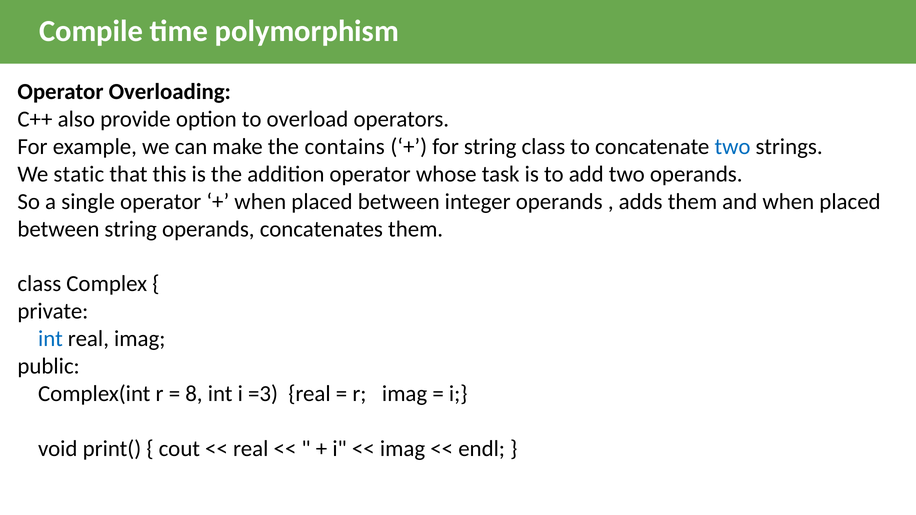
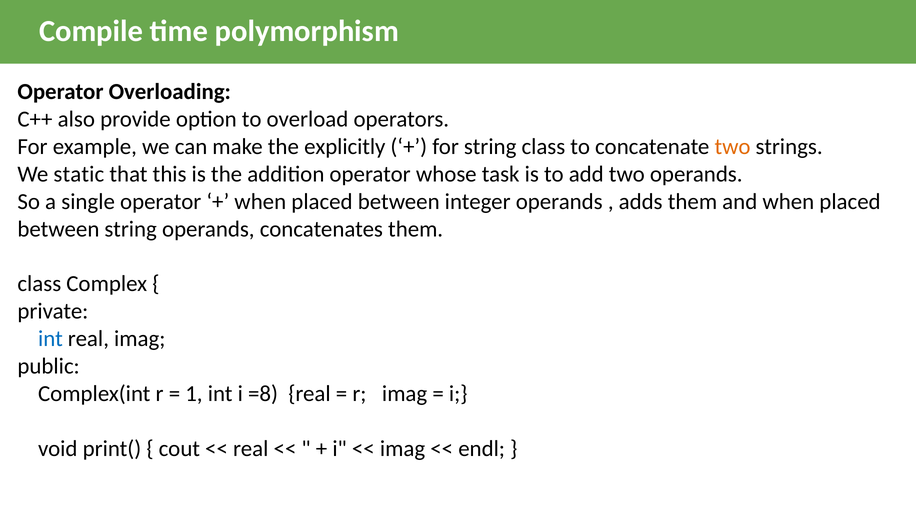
contains: contains -> explicitly
two at (733, 147) colour: blue -> orange
8: 8 -> 1
=3: =3 -> =8
